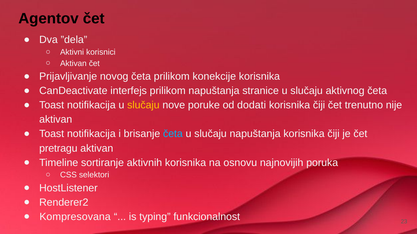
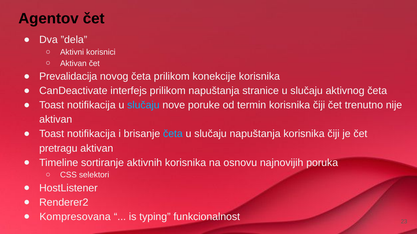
Prijavljivanje: Prijavljivanje -> Prevalidacija
slučaju at (143, 105) colour: yellow -> light blue
dodati: dodati -> termin
